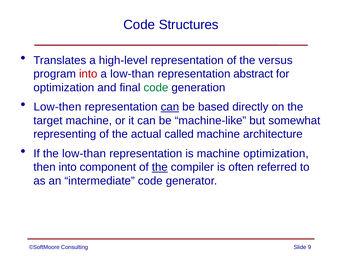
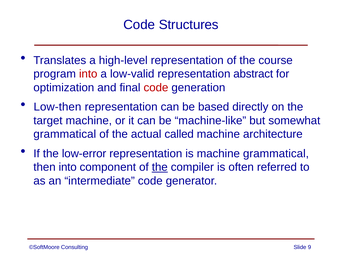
versus: versus -> course
a low-than: low-than -> low-valid
code at (156, 88) colour: green -> red
can at (170, 107) underline: present -> none
representing at (65, 134): representing -> grammatical
the low-than: low-than -> low-error
machine optimization: optimization -> grammatical
